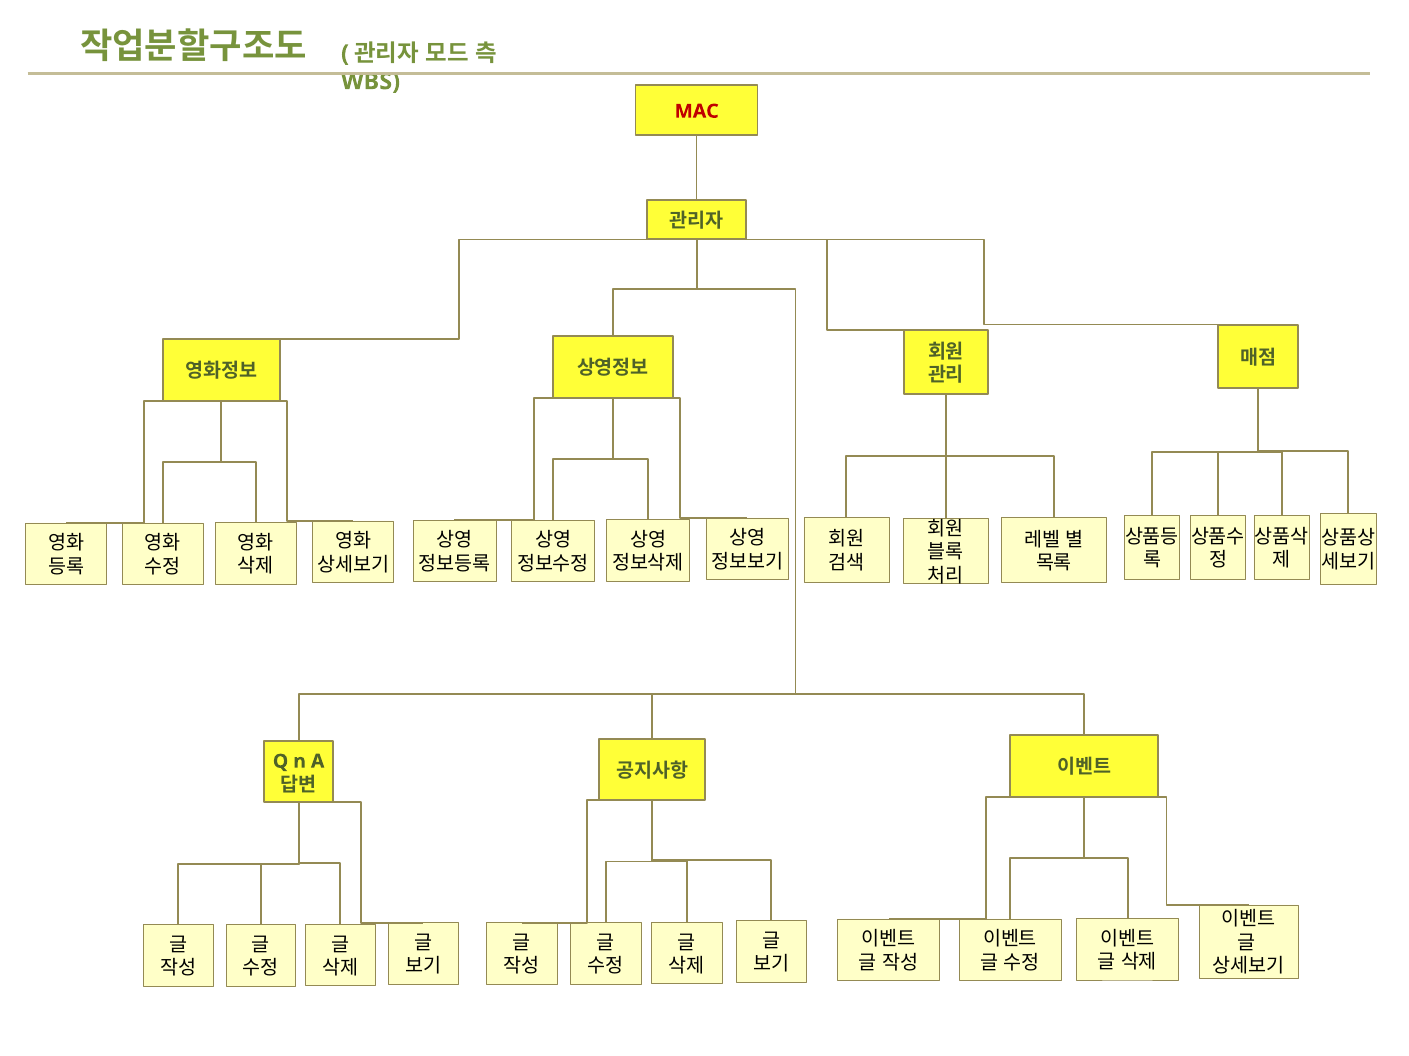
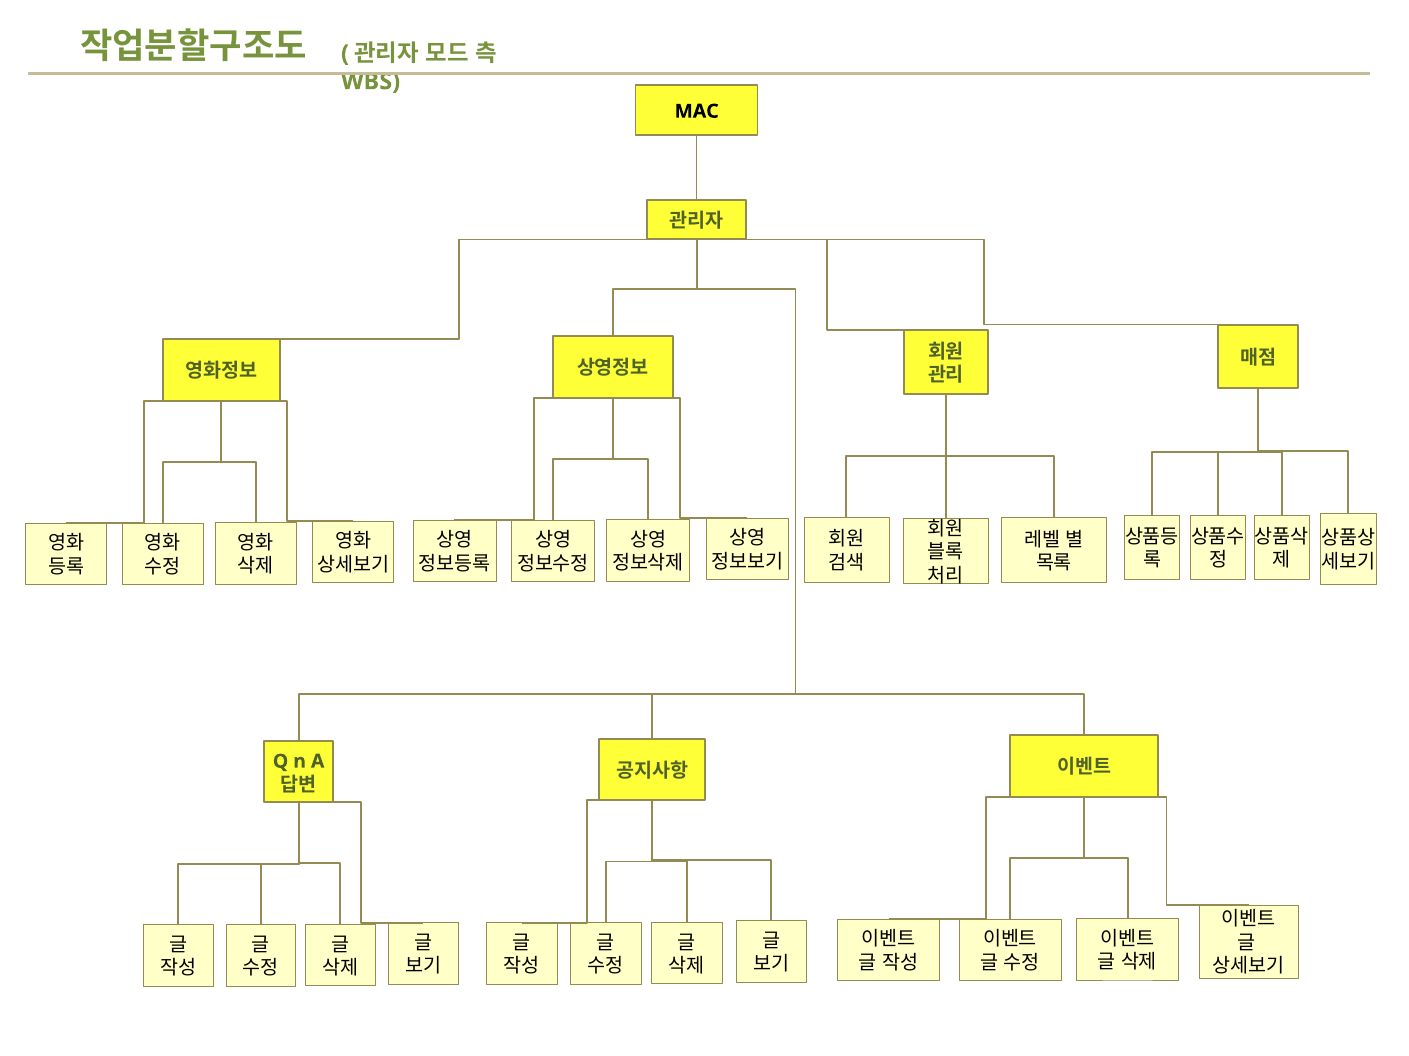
MAC colour: red -> black
